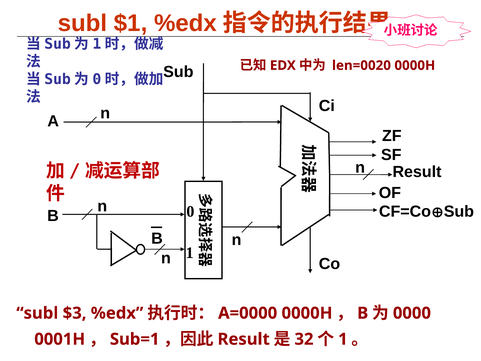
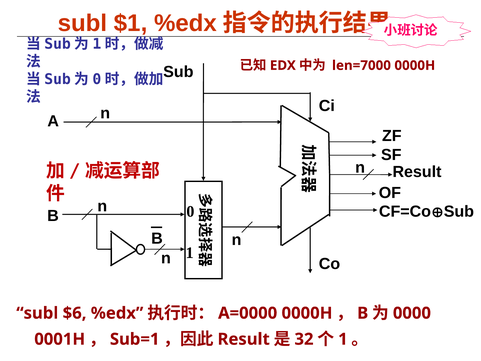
len=0020: len=0020 -> len=7000
$3: $3 -> $6
